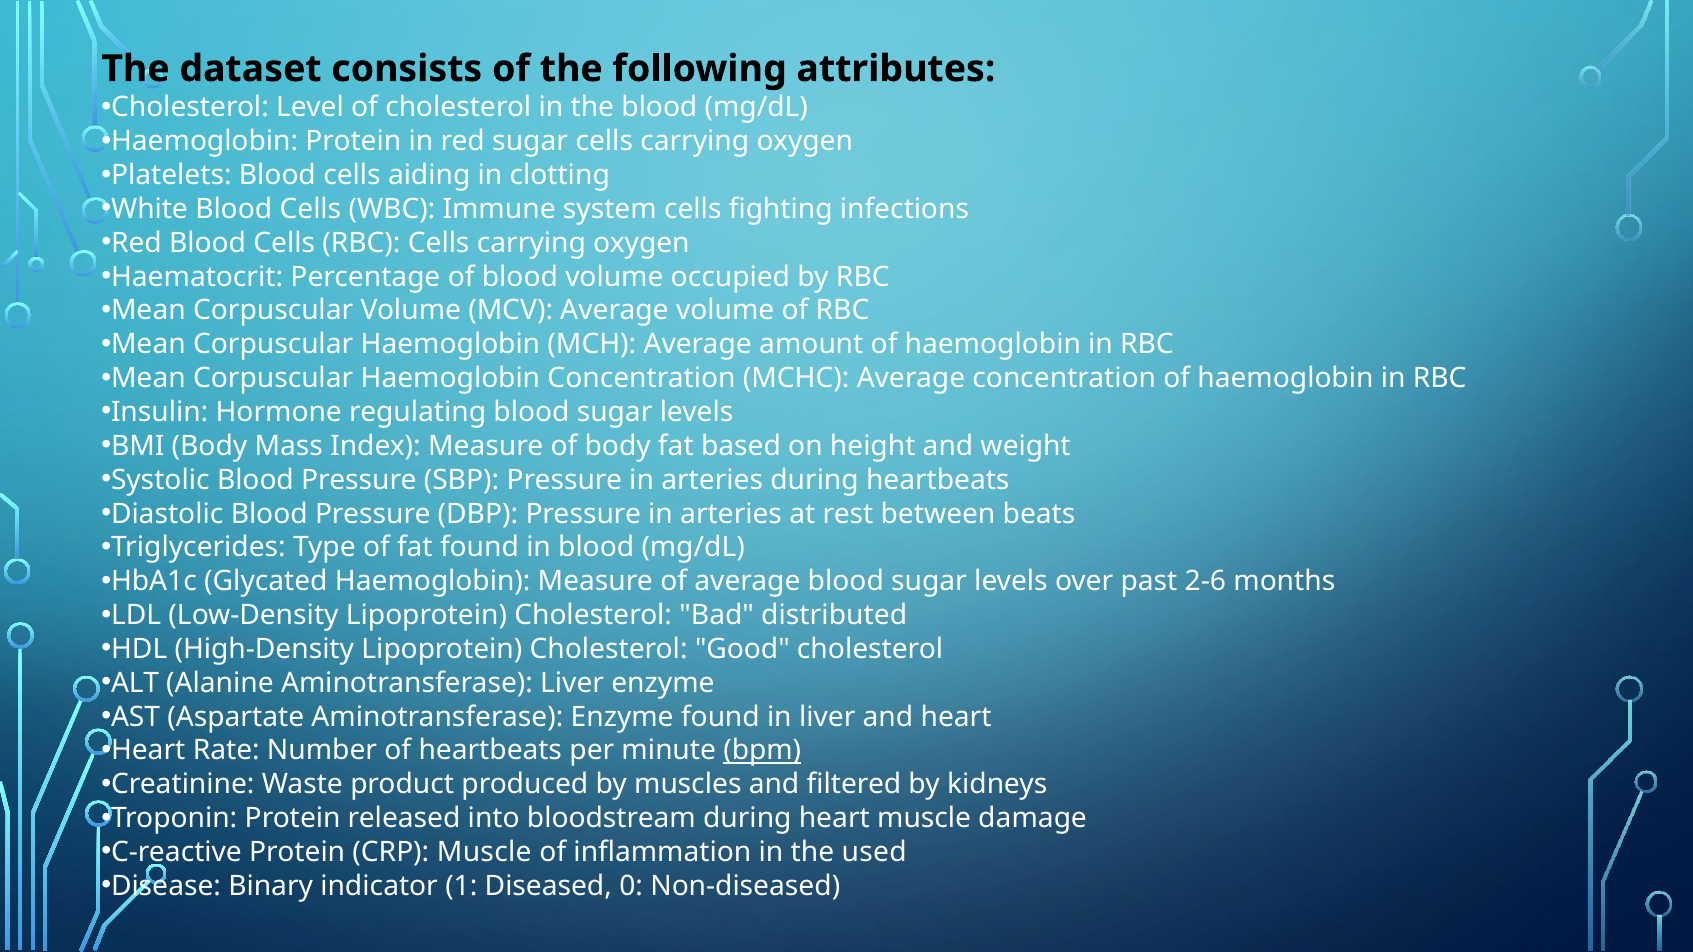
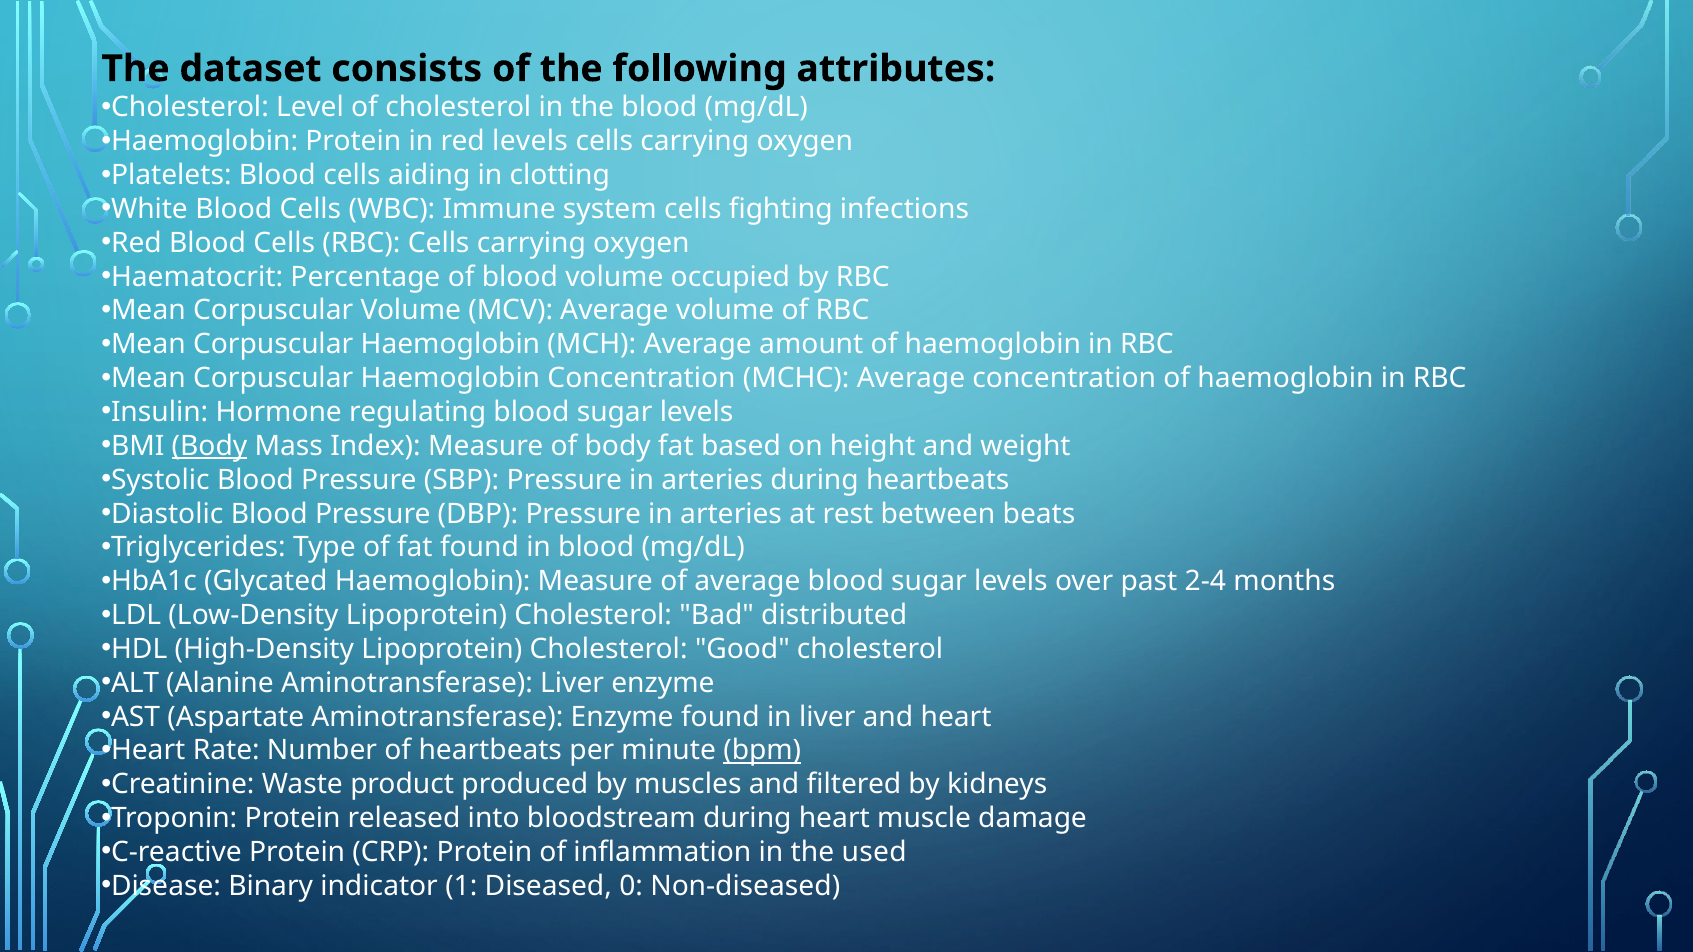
red sugar: sugar -> levels
Body at (209, 446) underline: none -> present
2-6: 2-6 -> 2-4
CRP Muscle: Muscle -> Protein
